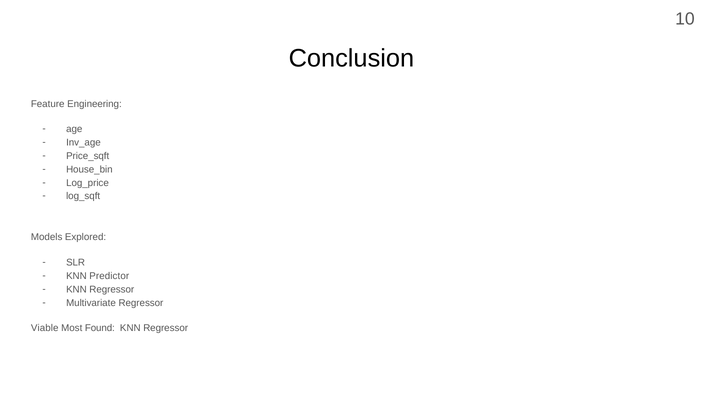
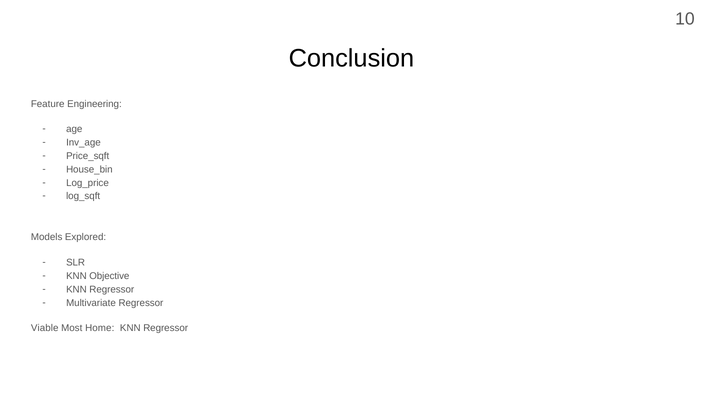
Predictor: Predictor -> Objective
Found: Found -> Home
